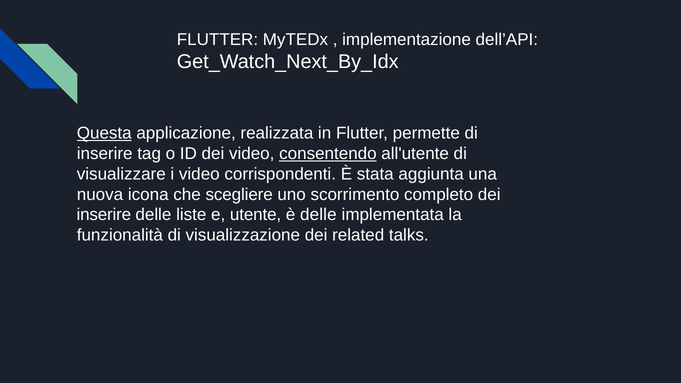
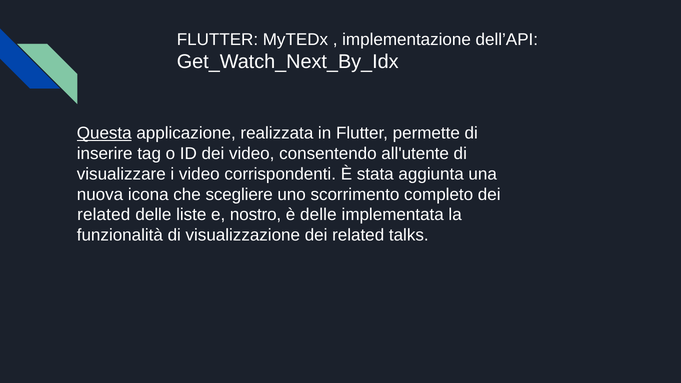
consentendo underline: present -> none
inserire at (104, 215): inserire -> related
utente: utente -> nostro
